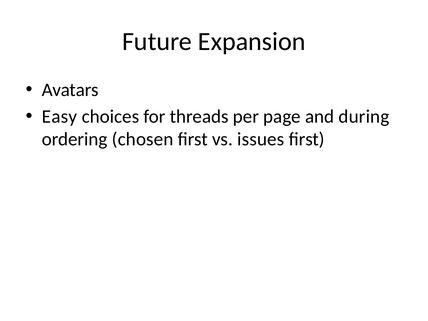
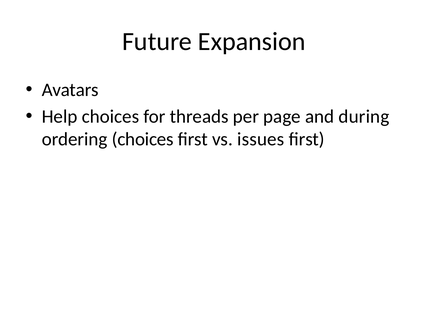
Easy: Easy -> Help
ordering chosen: chosen -> choices
